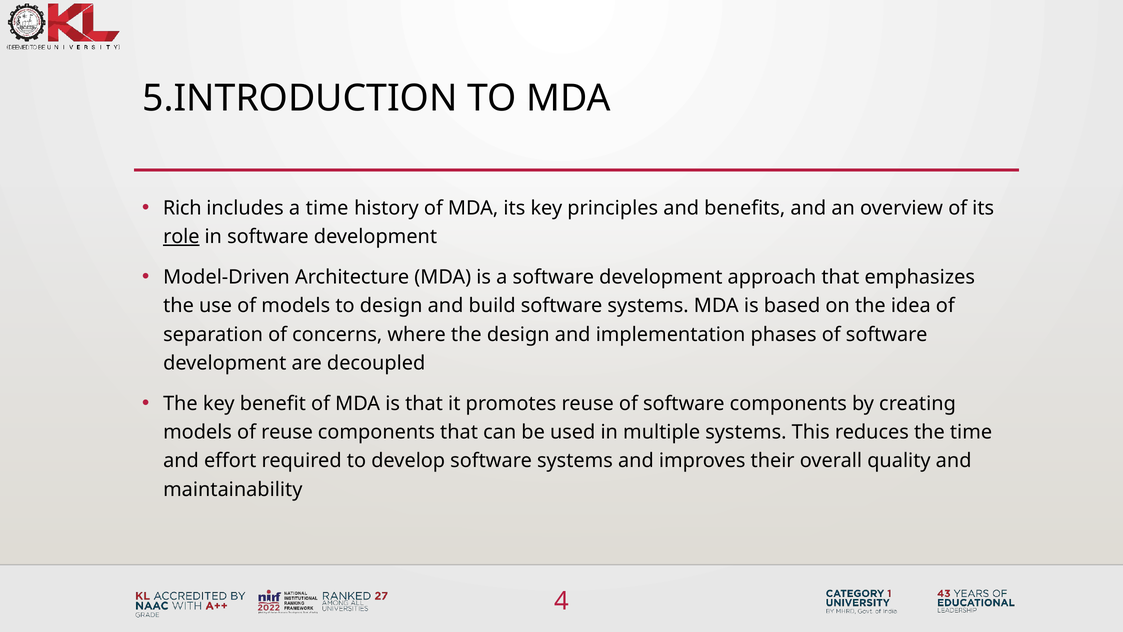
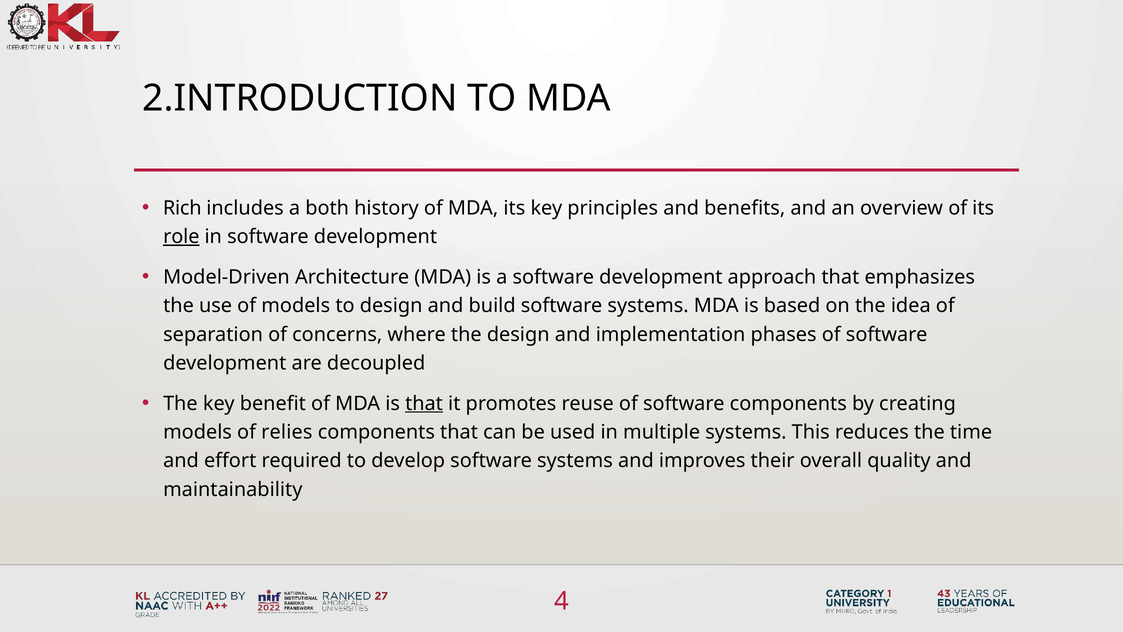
5.INTRODUCTION: 5.INTRODUCTION -> 2.INTRODUCTION
a time: time -> both
that at (424, 403) underline: none -> present
of reuse: reuse -> relies
